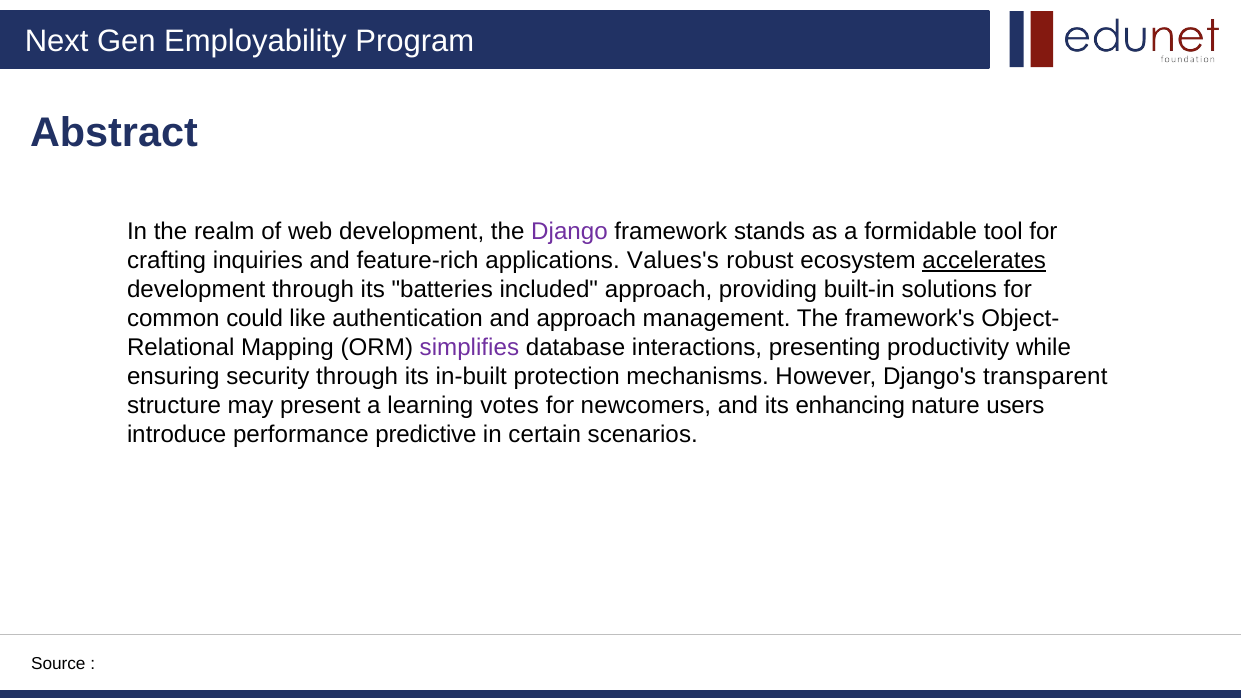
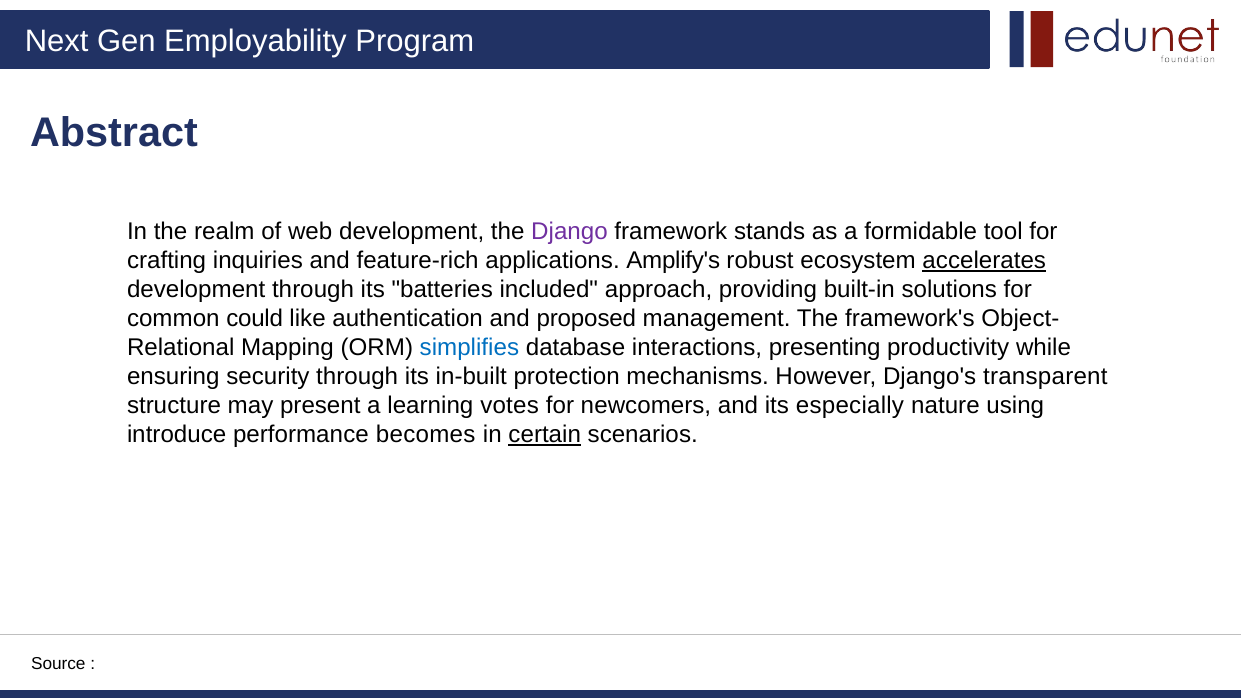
Values's: Values's -> Amplify's
and approach: approach -> proposed
simplifies colour: purple -> blue
enhancing: enhancing -> especially
users: users -> using
predictive: predictive -> becomes
certain underline: none -> present
